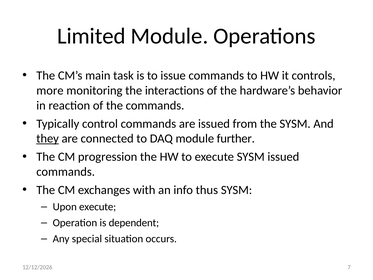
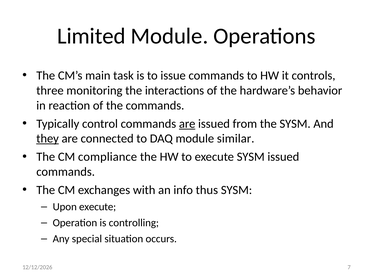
more: more -> three
are at (187, 124) underline: none -> present
further: further -> similar
progression: progression -> compliance
dependent: dependent -> controlling
